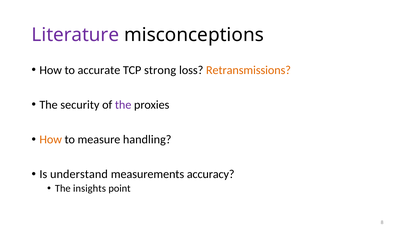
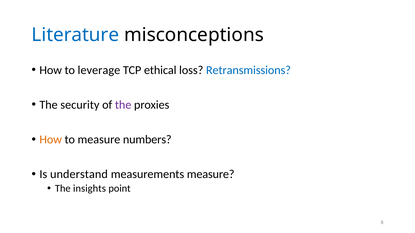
Literature colour: purple -> blue
accurate: accurate -> leverage
strong: strong -> ethical
Retransmissions colour: orange -> blue
handling: handling -> numbers
measurements accuracy: accuracy -> measure
